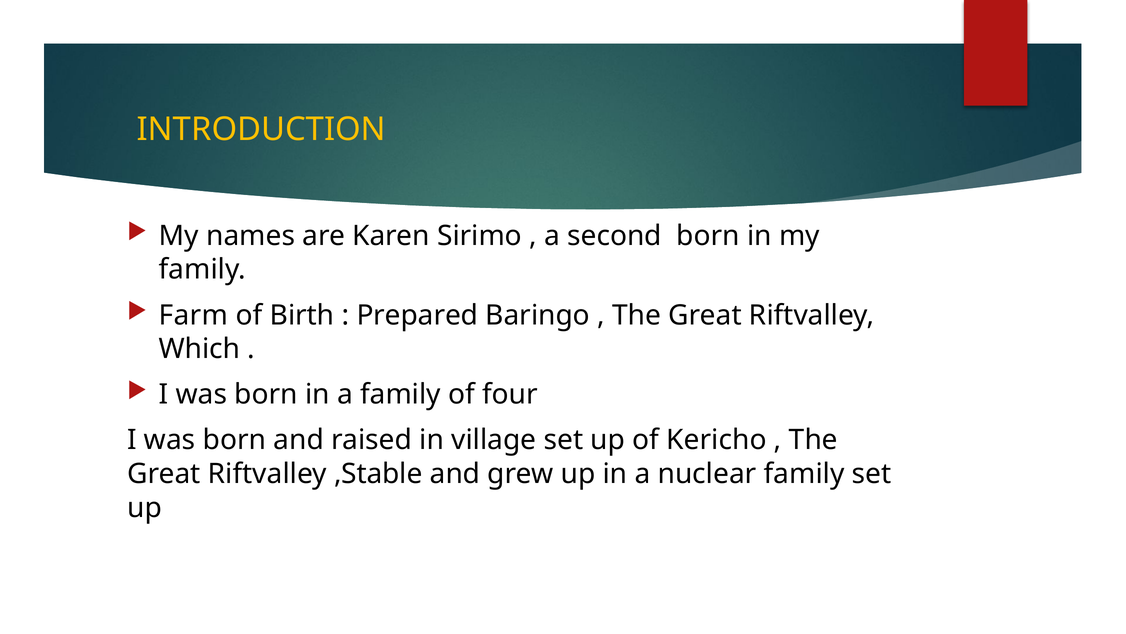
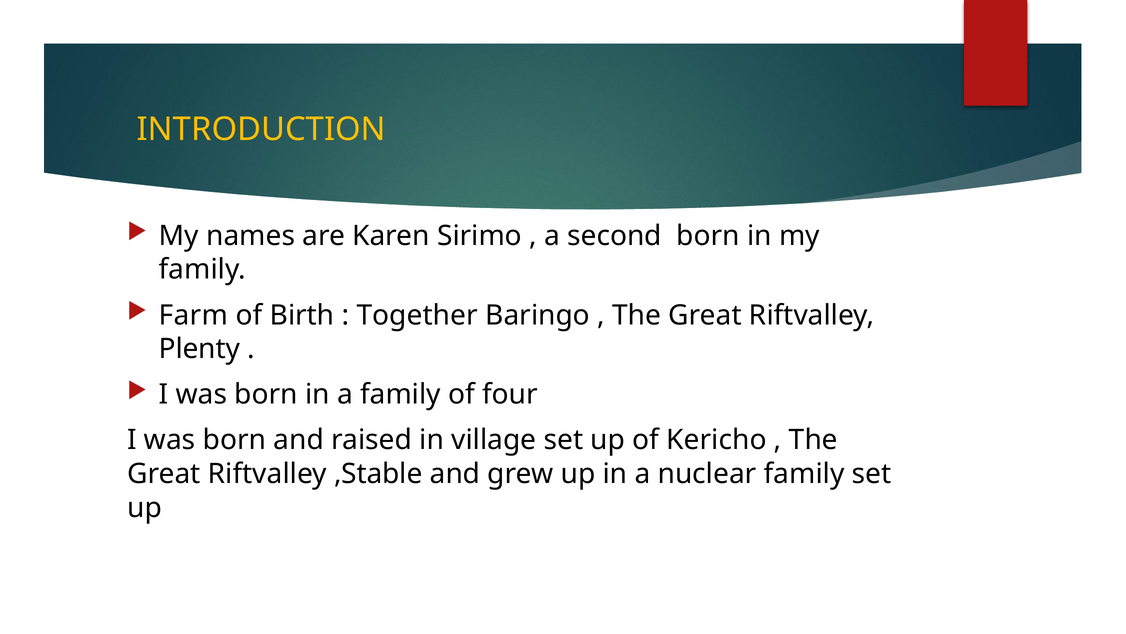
Prepared: Prepared -> Together
Which: Which -> Plenty
